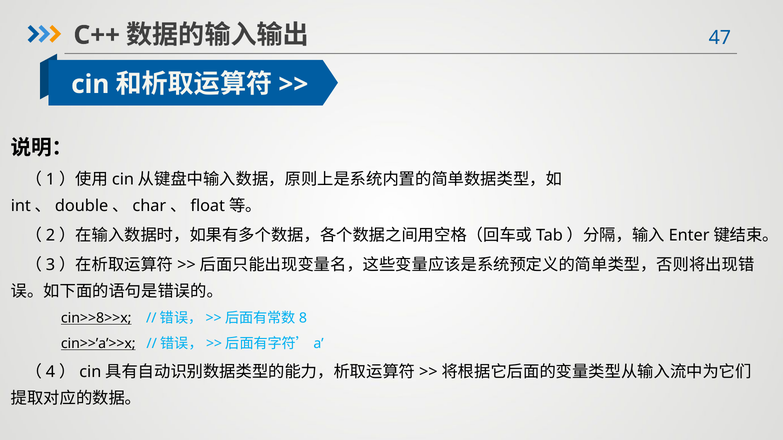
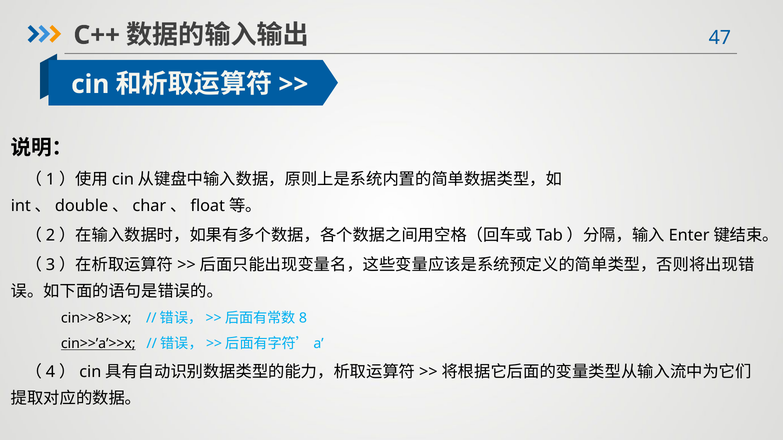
cin>>8>>x underline: present -> none
